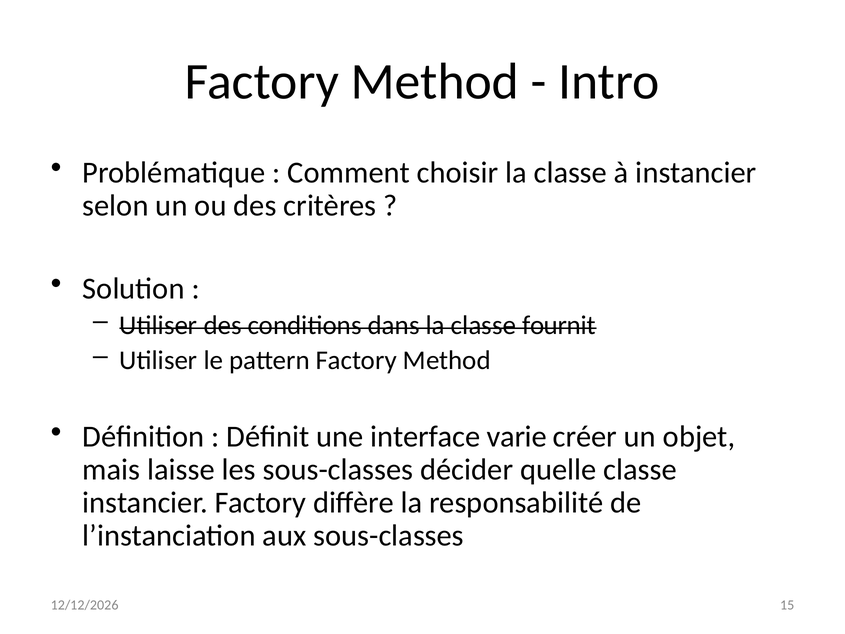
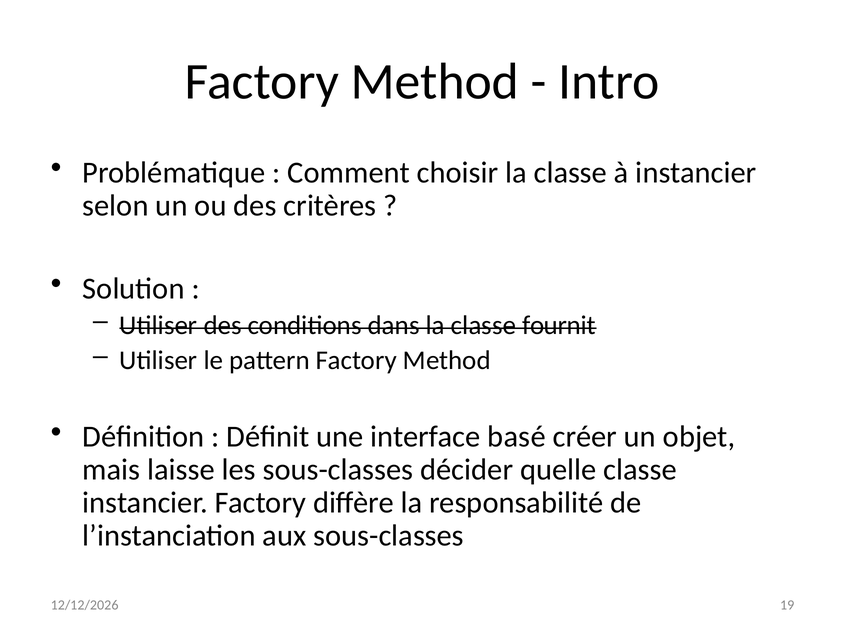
varie: varie -> basé
15: 15 -> 19
